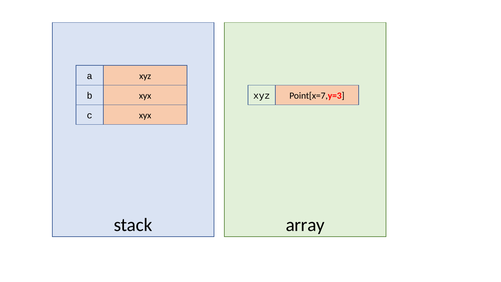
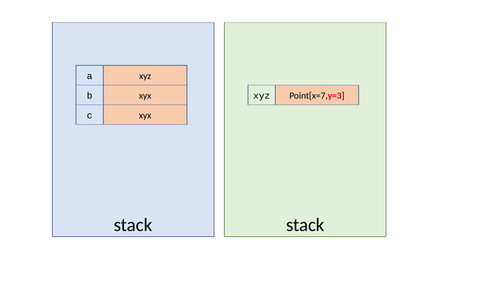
array at (305, 225): array -> stack
